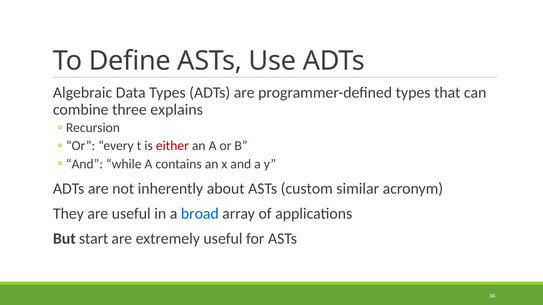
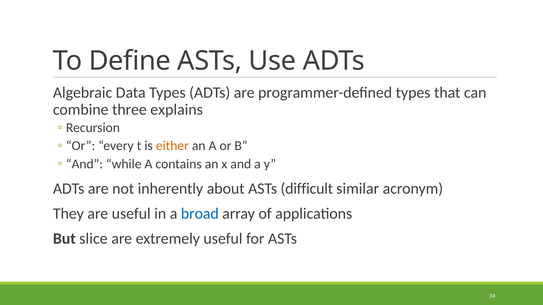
either colour: red -> orange
custom: custom -> difficult
start: start -> slice
